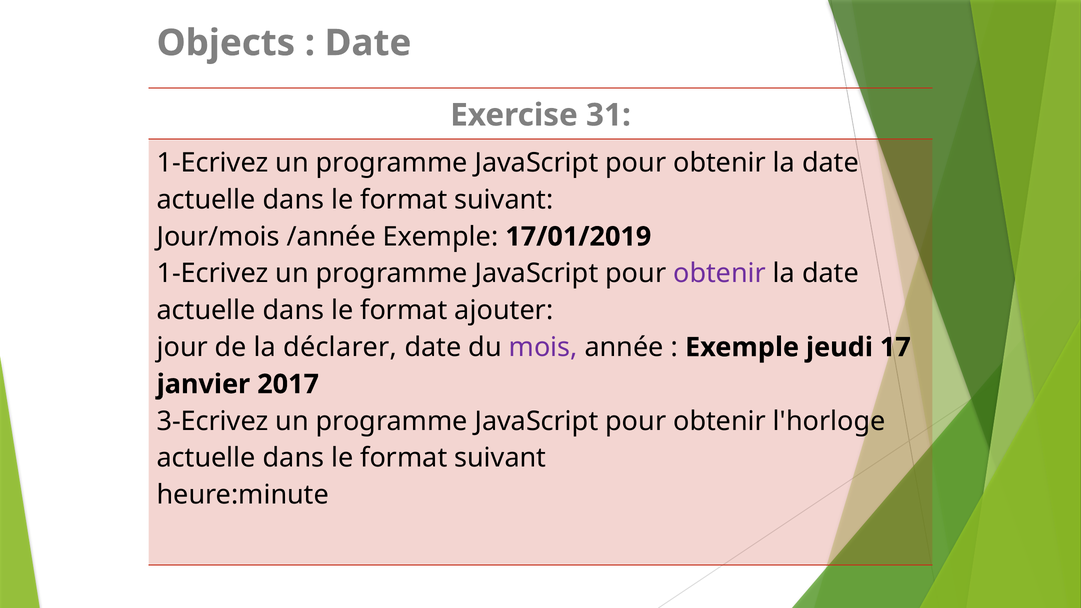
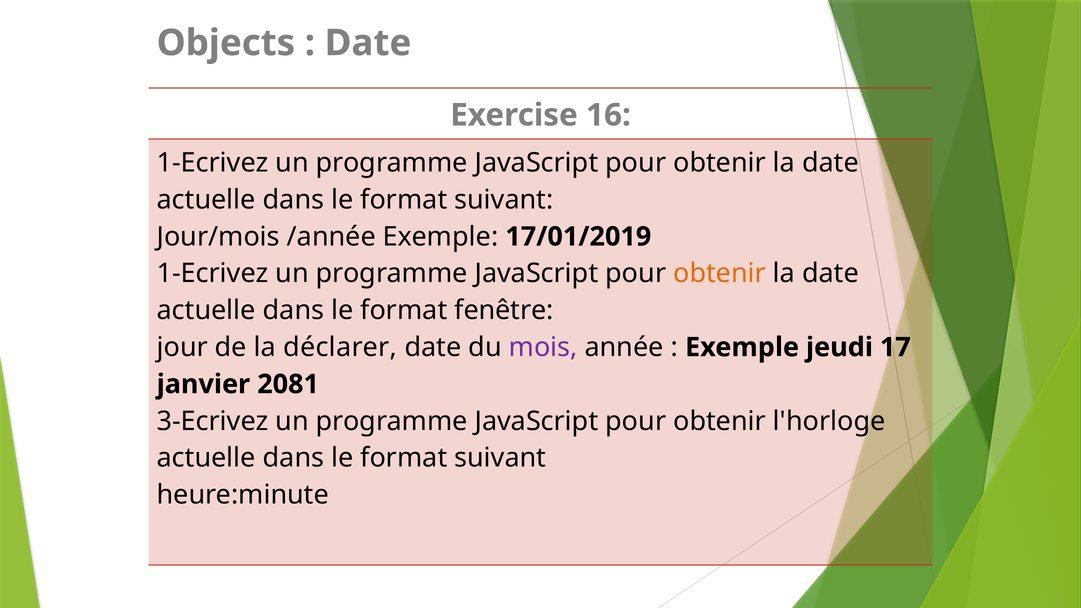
31: 31 -> 16
obtenir at (720, 274) colour: purple -> orange
ajouter: ajouter -> fenêtre
2017: 2017 -> 2081
